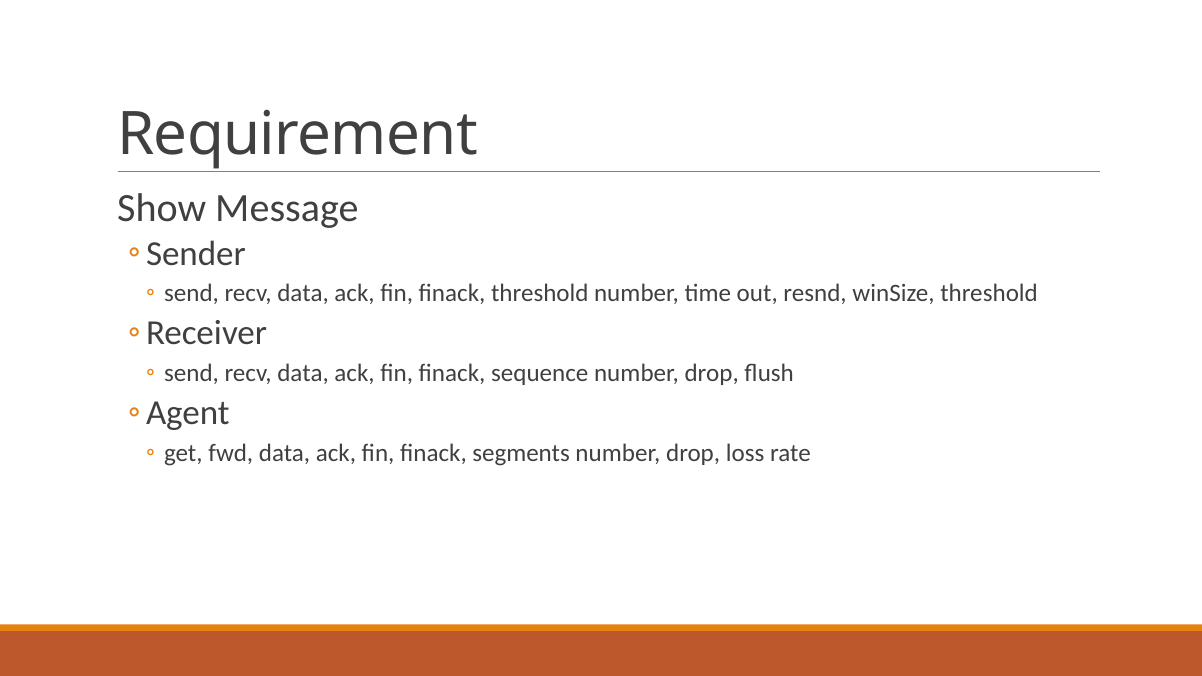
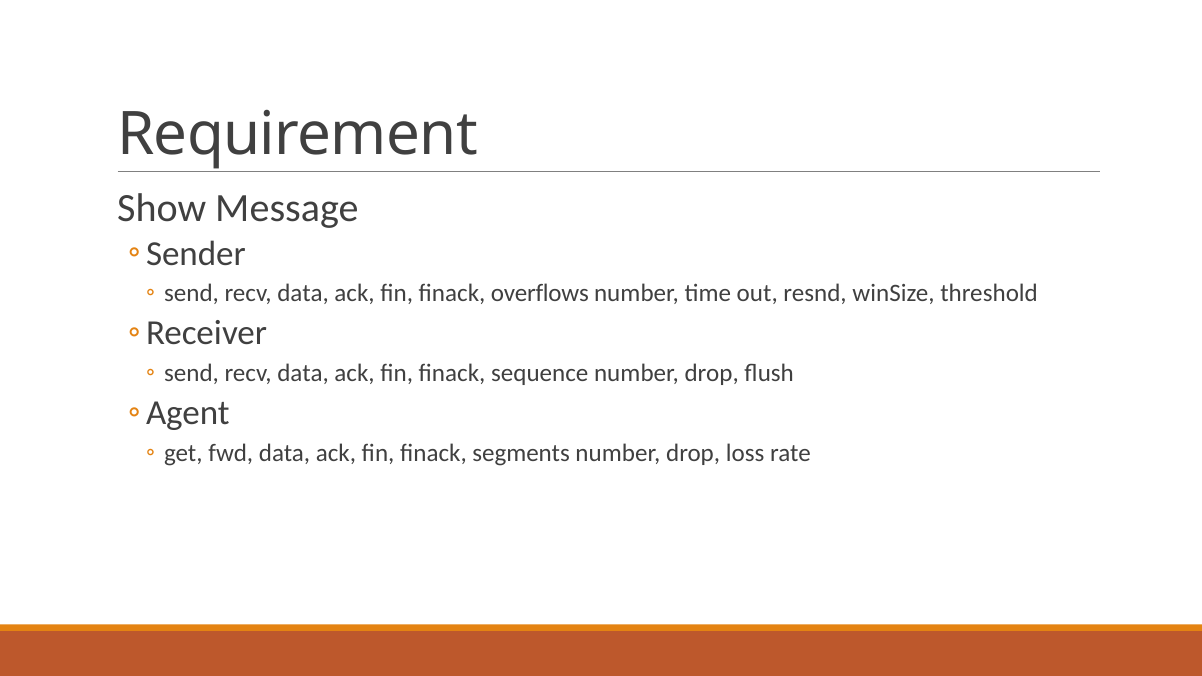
finack threshold: threshold -> overflows
